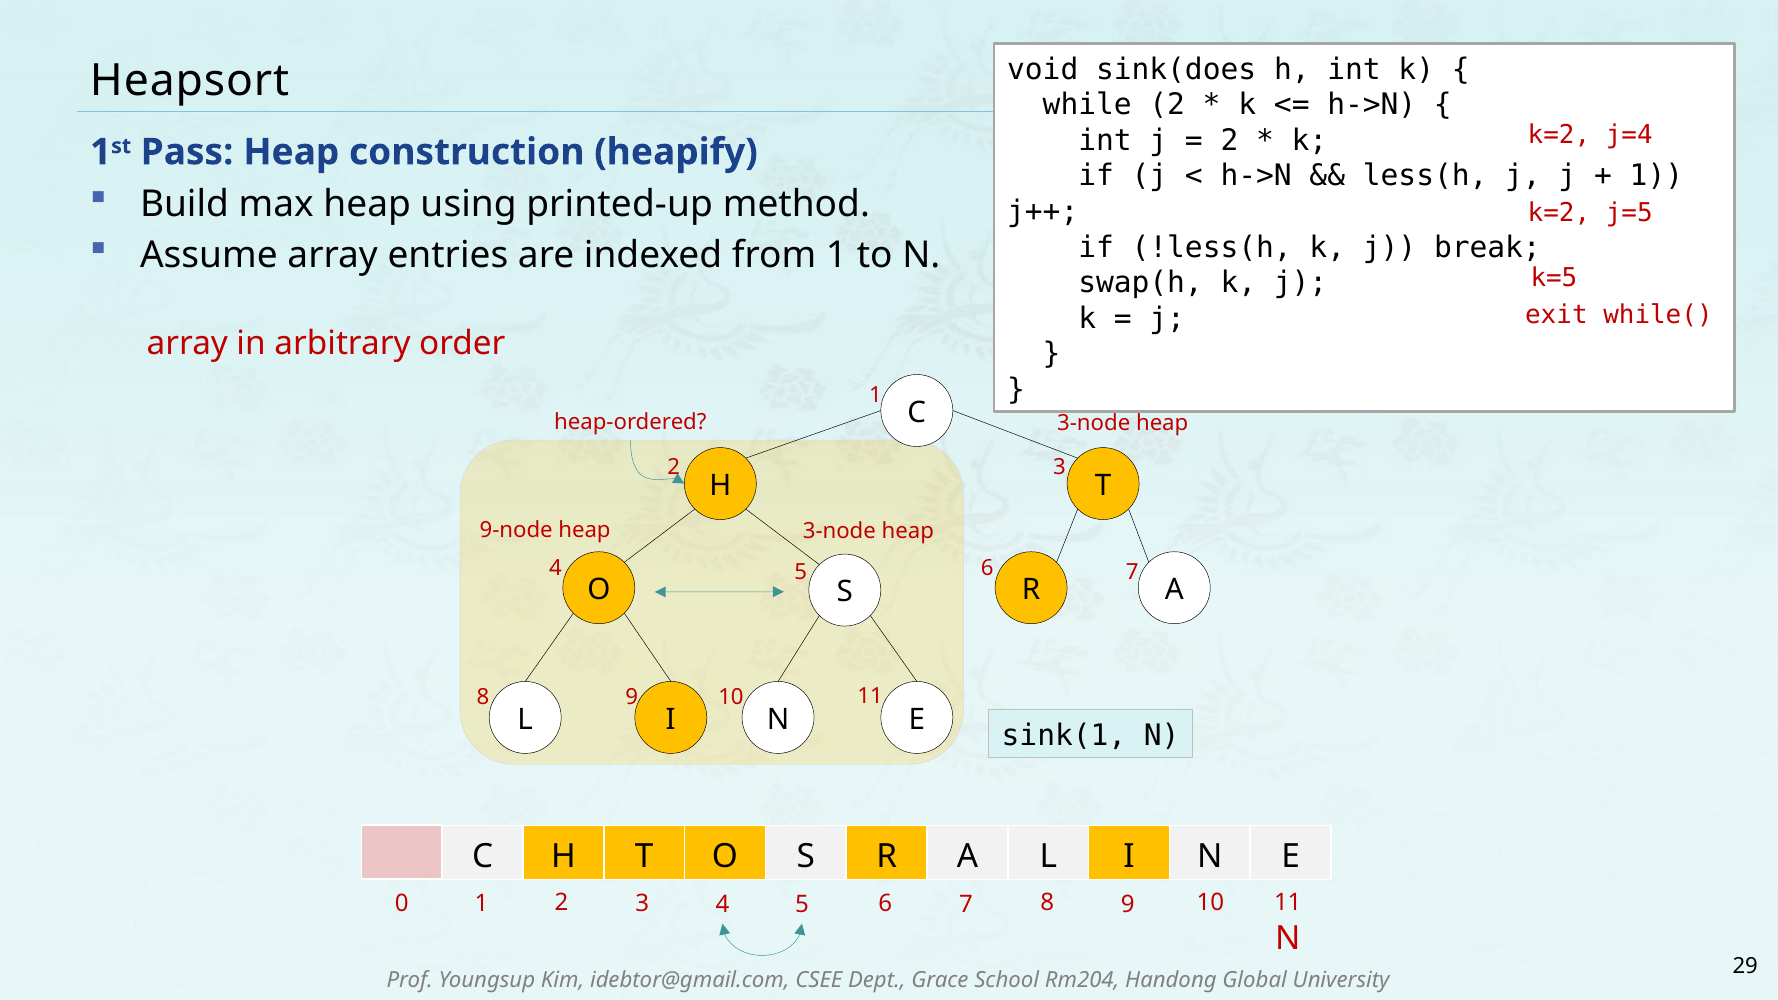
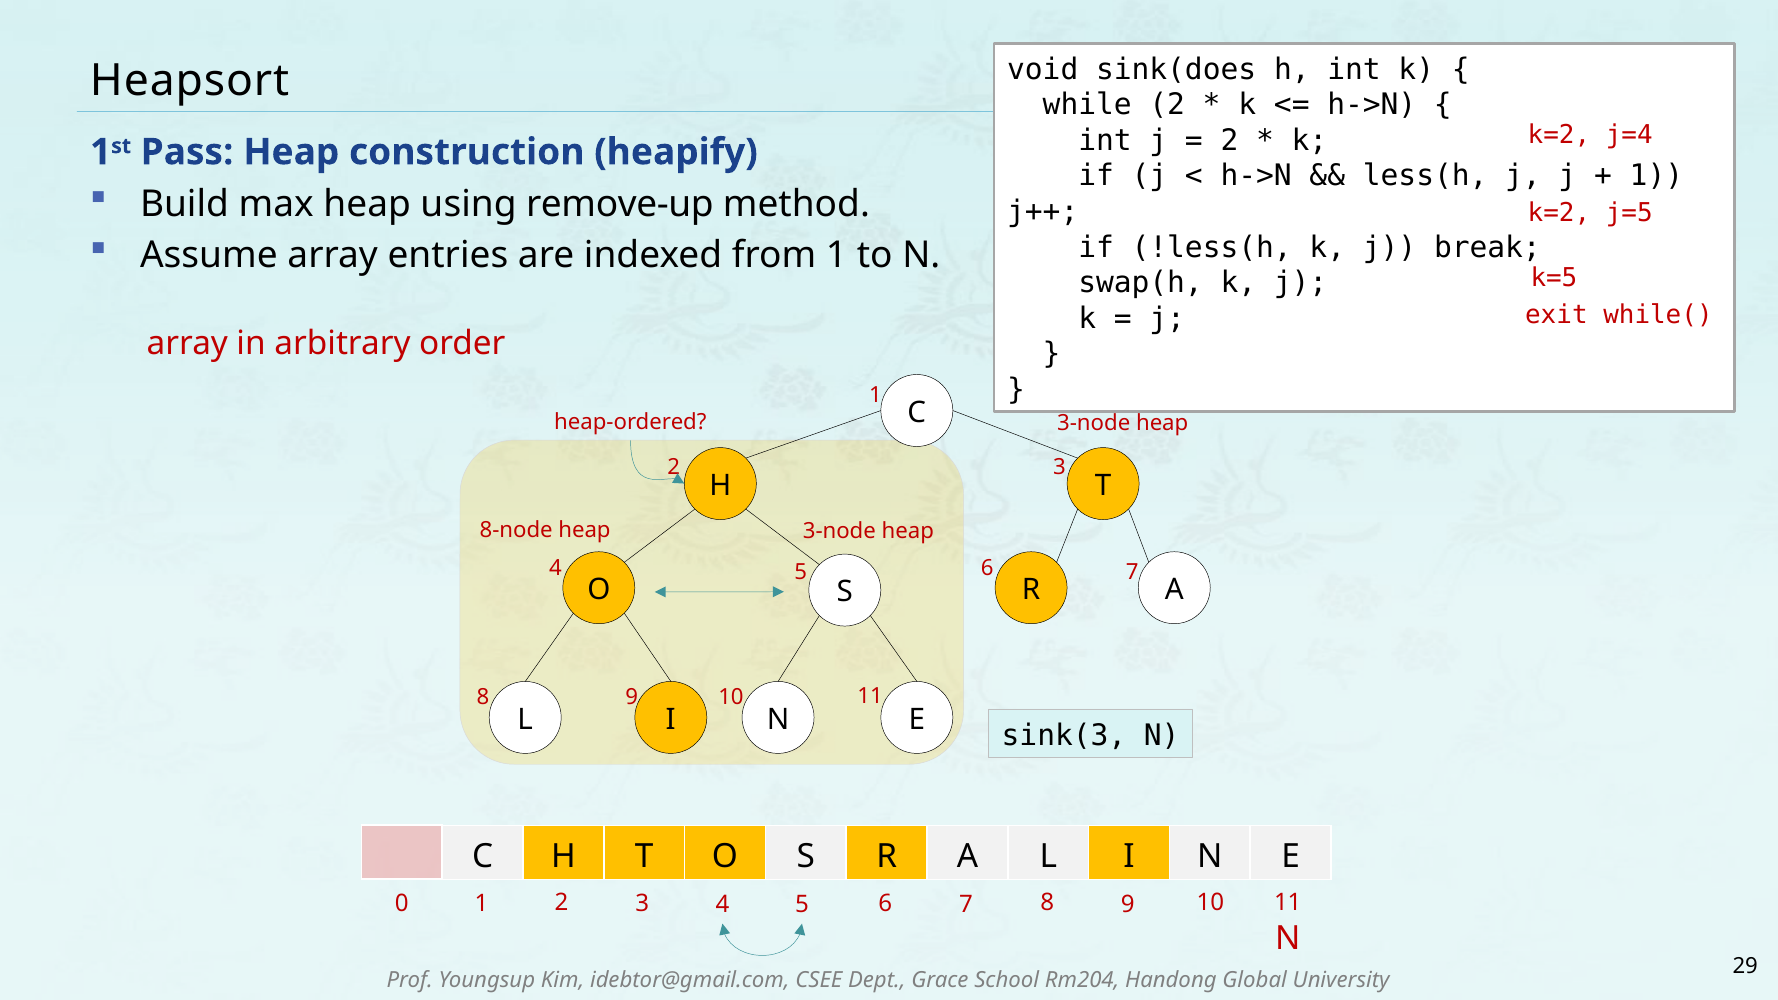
printed-up: printed-up -> remove-up
9-node: 9-node -> 8-node
sink(1: sink(1 -> sink(3
